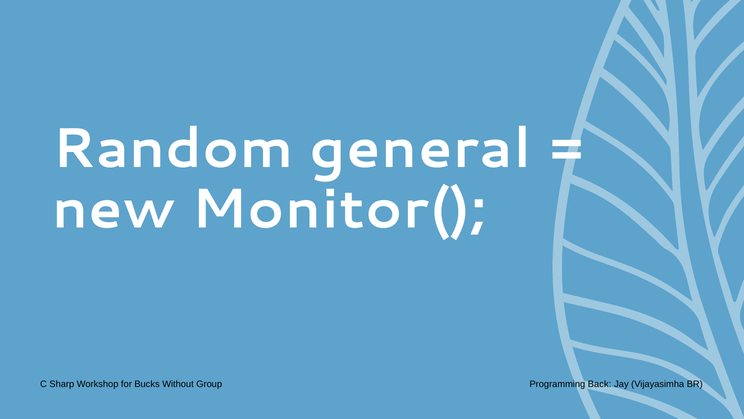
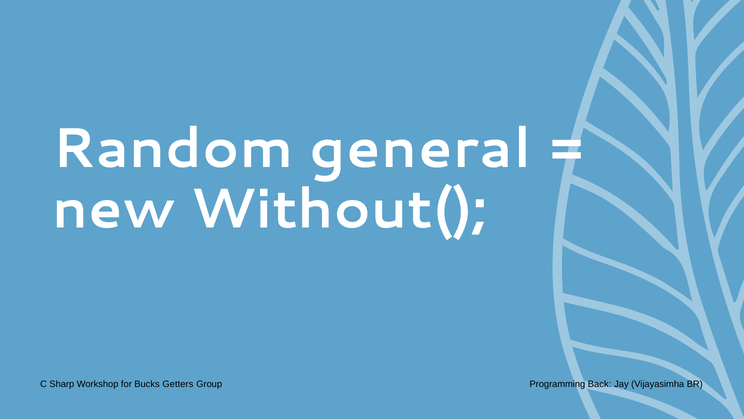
Monitor(: Monitor( -> Without(
Without: Without -> Getters
